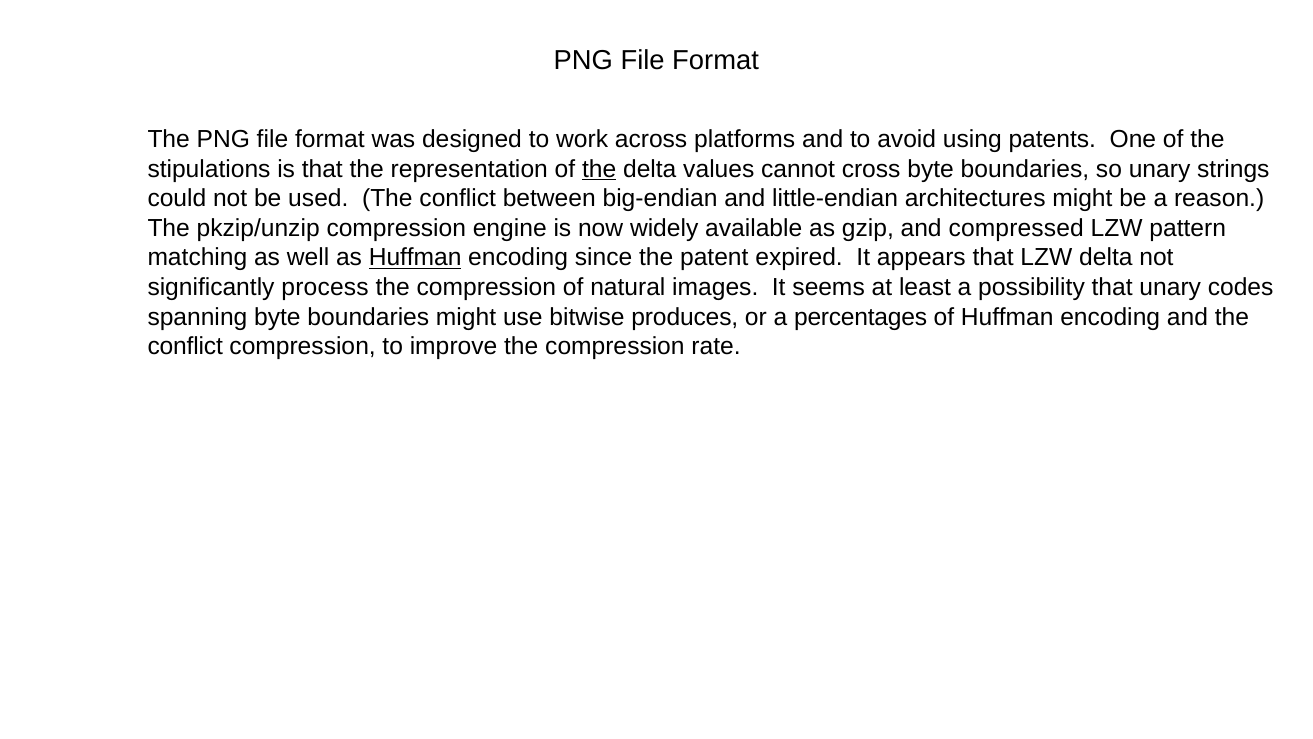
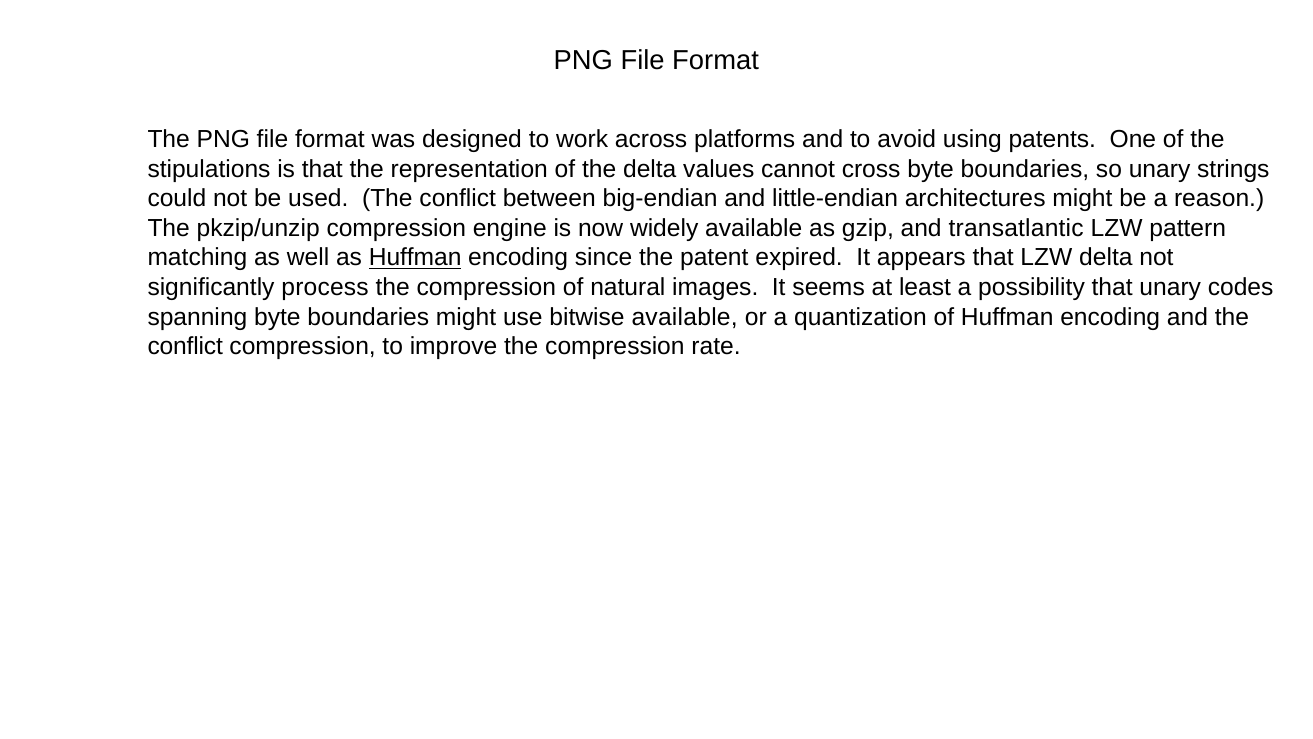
the at (599, 169) underline: present -> none
compressed: compressed -> transatlantic
bitwise produces: produces -> available
percentages: percentages -> quantization
